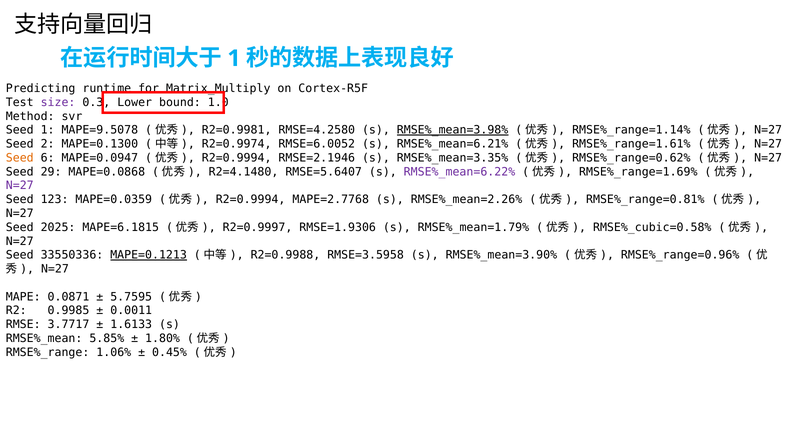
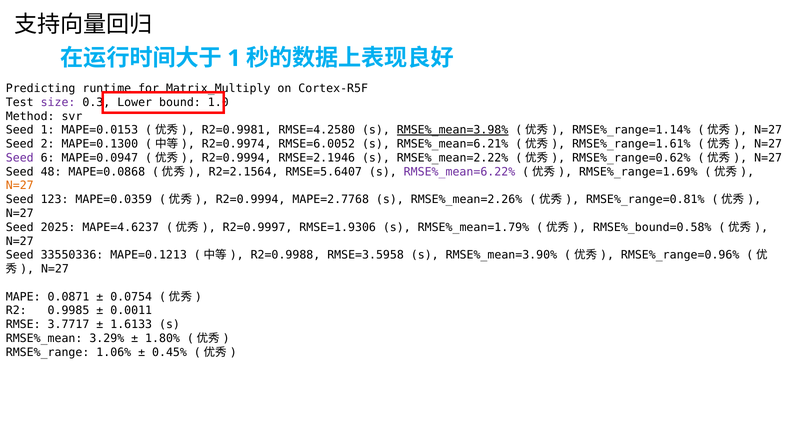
MAPE=9.5078: MAPE=9.5078 -> MAPE=0.0153
Seed at (20, 158) colour: orange -> purple
RMSE%_mean=3.35%: RMSE%_mean=3.35% -> RMSE%_mean=2.22%
29: 29 -> 48
R2=4.1480: R2=4.1480 -> R2=2.1564
N=27 at (20, 185) colour: purple -> orange
MAPE=6.1815: MAPE=6.1815 -> MAPE=4.6237
RMSE%_cubic=0.58%: RMSE%_cubic=0.58% -> RMSE%_bound=0.58%
MAPE=0.1213 underline: present -> none
5.7595: 5.7595 -> 0.0754
5.85%: 5.85% -> 3.29%
